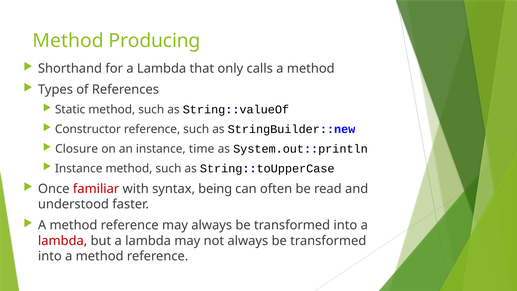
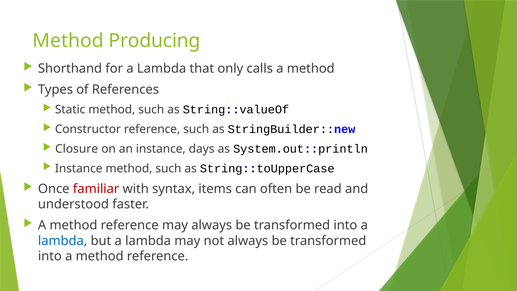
time: time -> days
being: being -> items
lambda at (63, 241) colour: red -> blue
